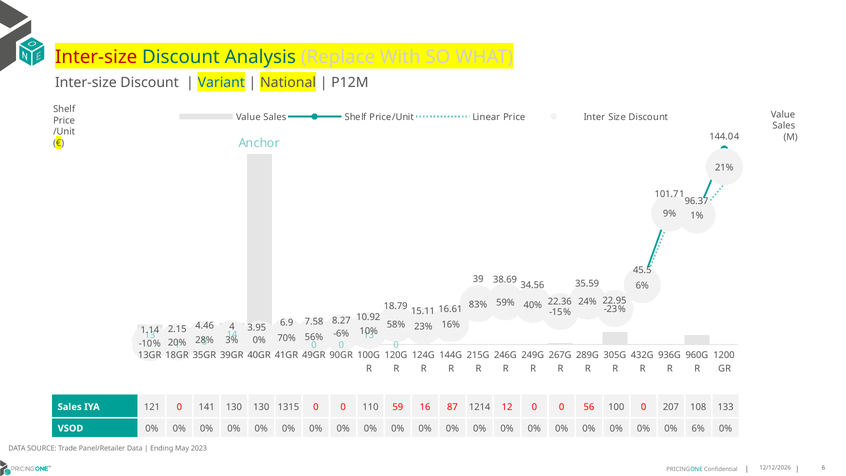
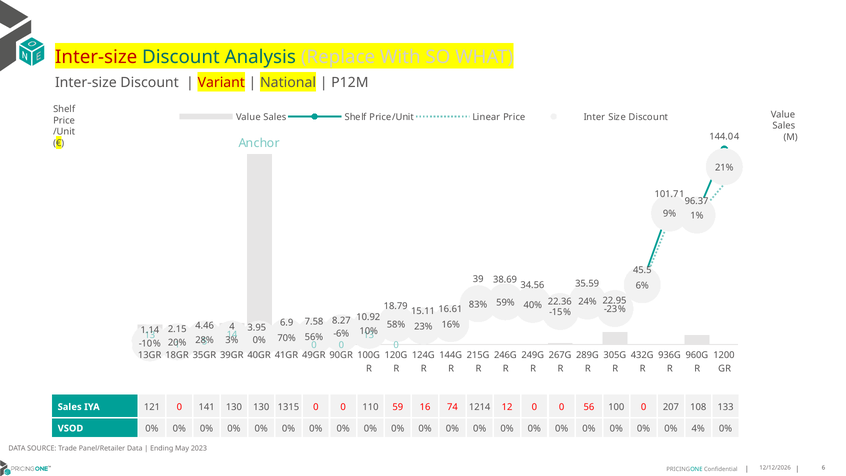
Variant colour: blue -> red
87: 87 -> 74
0% 6%: 6% -> 4%
